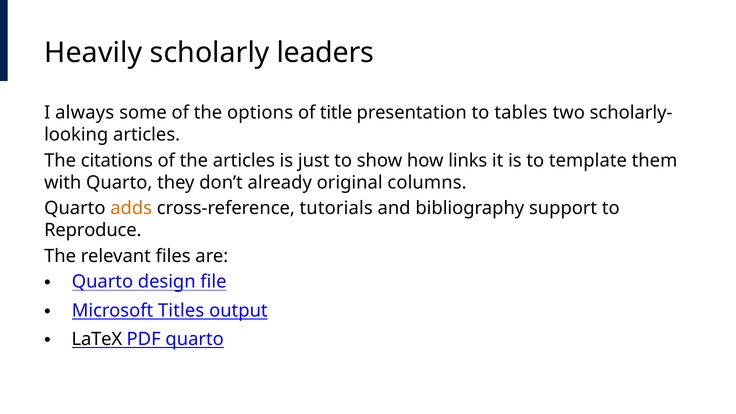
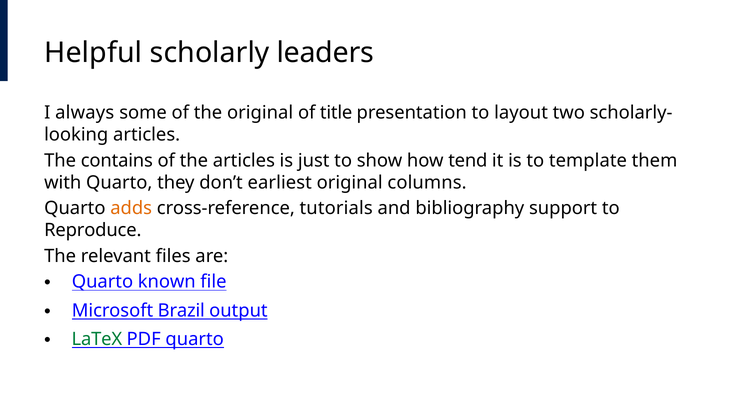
Heavily: Heavily -> Helpful
the options: options -> original
tables: tables -> layout
citations: citations -> contains
links: links -> tend
already: already -> earliest
design: design -> known
Titles: Titles -> Brazil
LaTeX colour: black -> green
